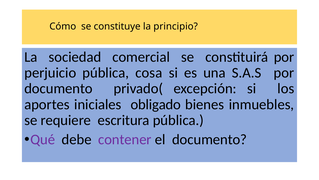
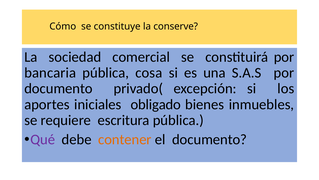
principio: principio -> conserve
perjuicio: perjuicio -> bancaria
contener colour: purple -> orange
